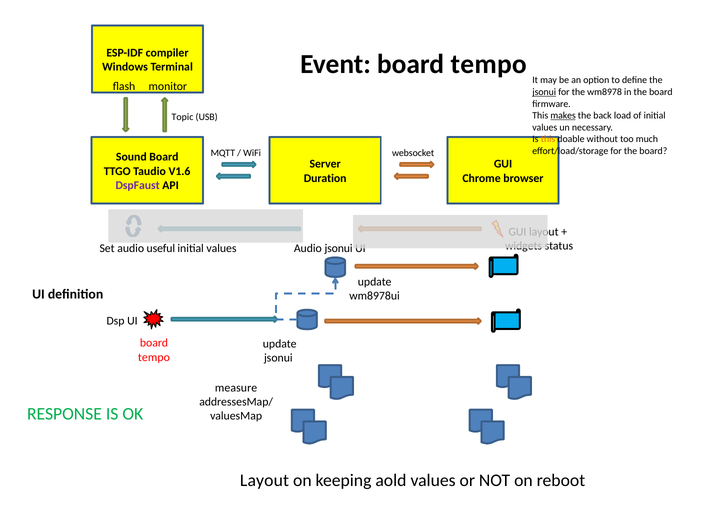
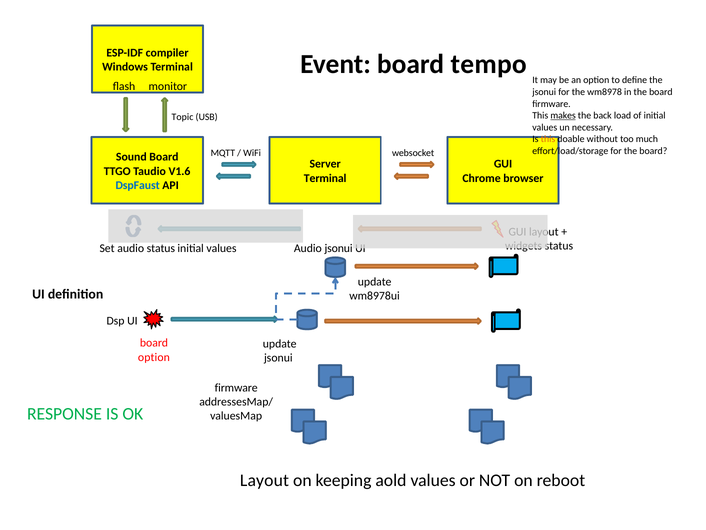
jsonui at (544, 92) underline: present -> none
Duration at (325, 178): Duration -> Terminal
DspFaust colour: purple -> blue
audio useful: useful -> status
tempo at (154, 357): tempo -> option
measure at (236, 387): measure -> firmware
